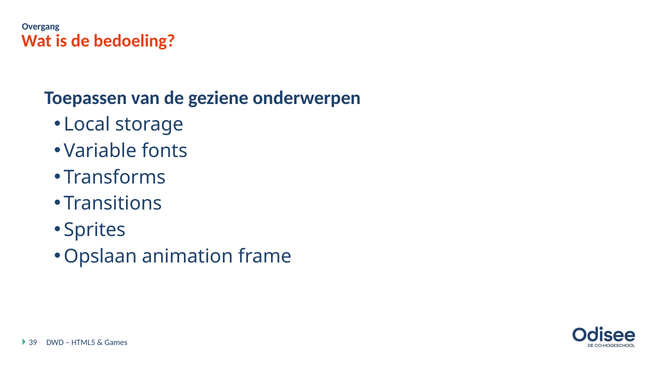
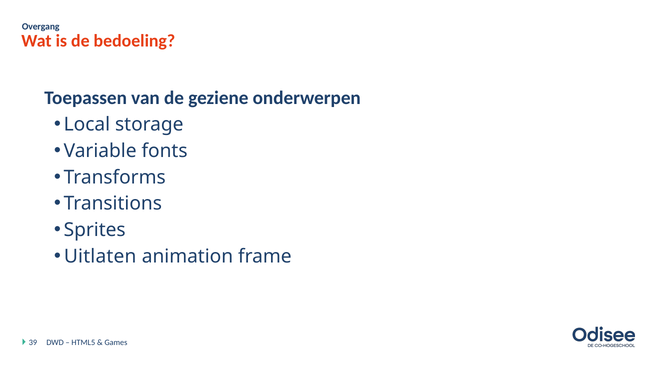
Opslaan: Opslaan -> Uitlaten
